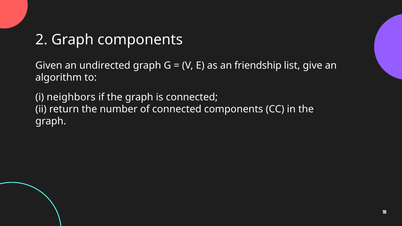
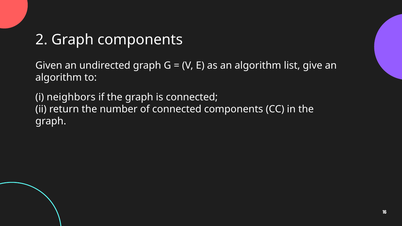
as an friendship: friendship -> algorithm
